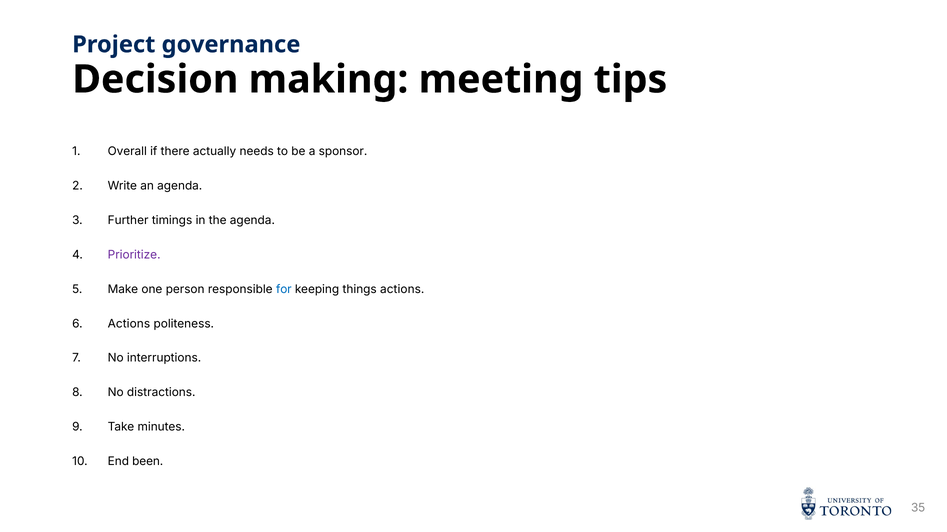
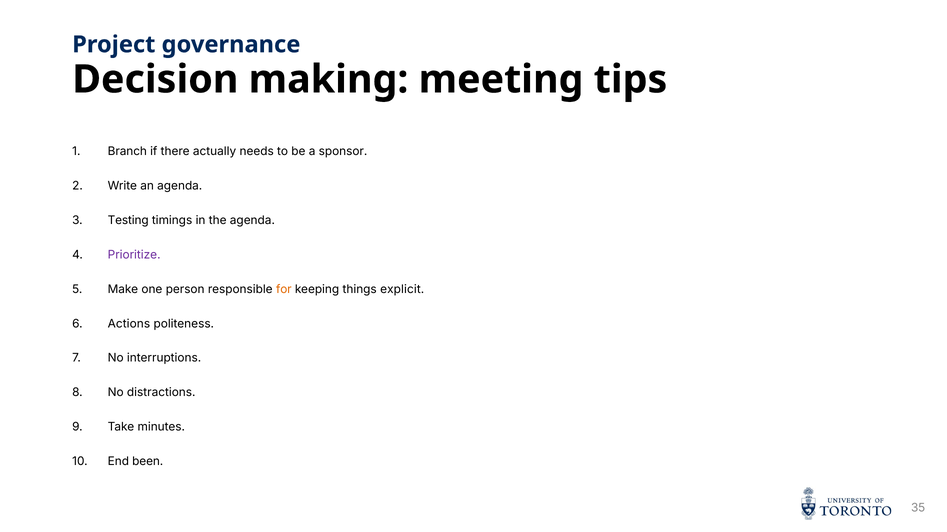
Overall: Overall -> Branch
Further: Further -> Testing
for colour: blue -> orange
things actions: actions -> explicit
